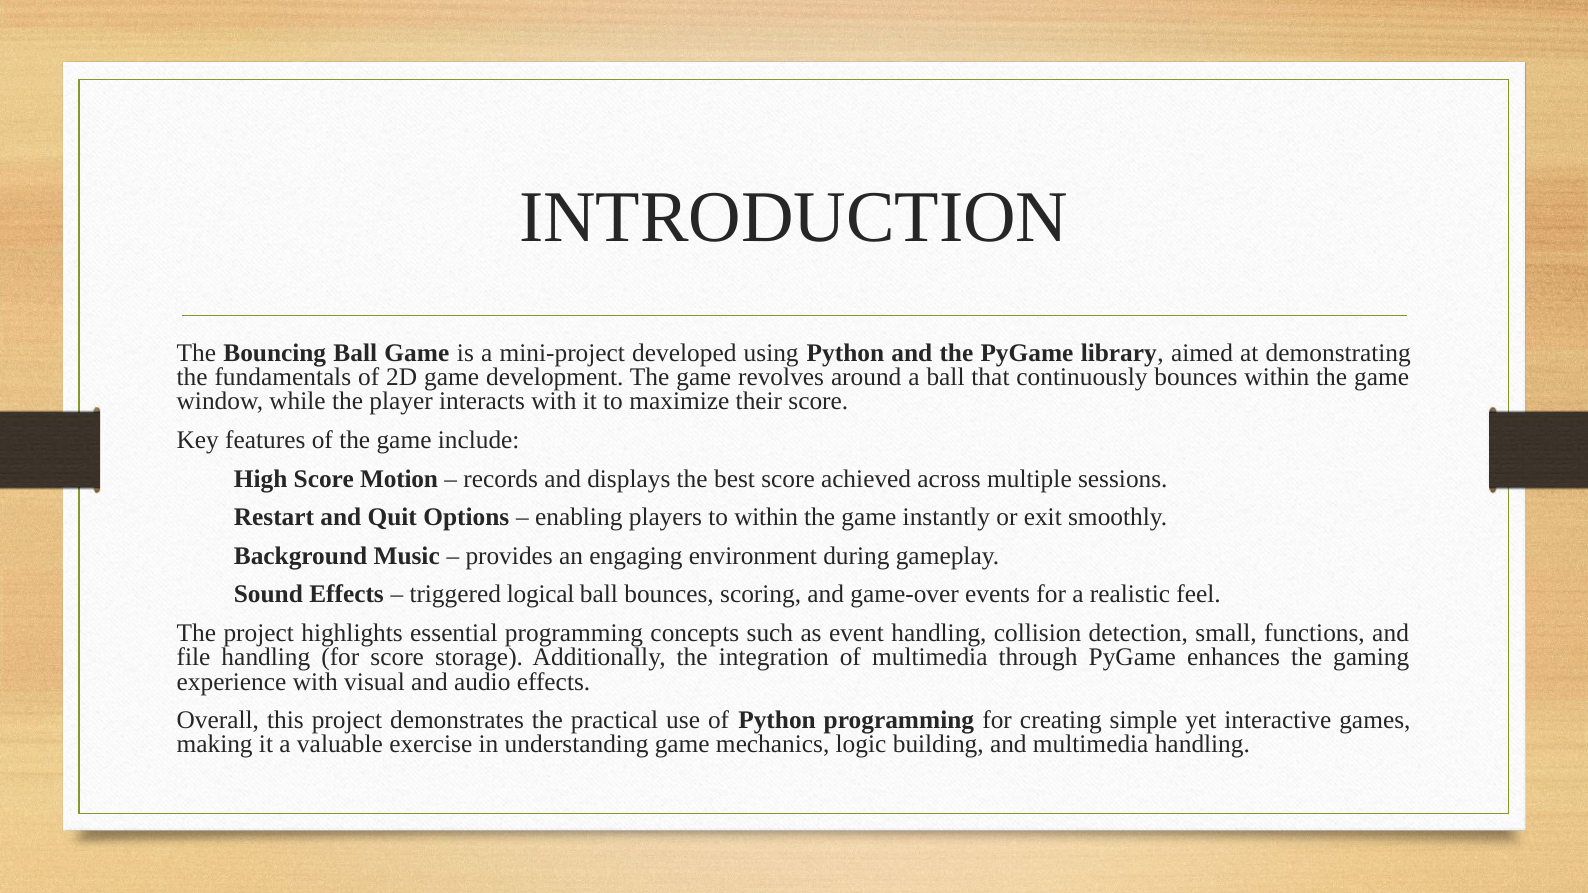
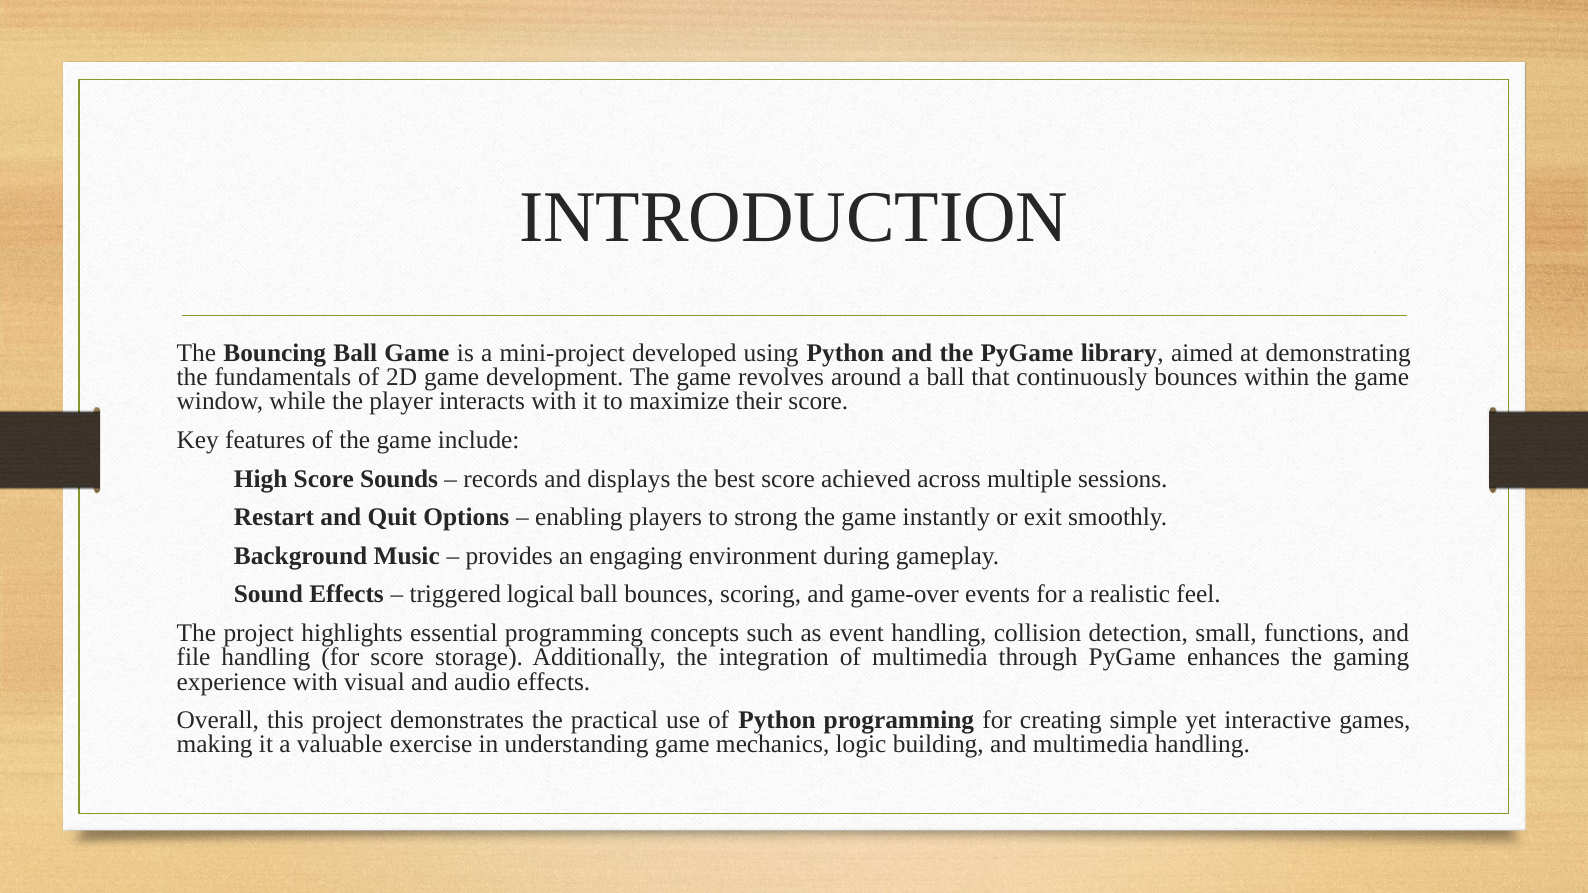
Motion: Motion -> Sounds
to within: within -> strong
